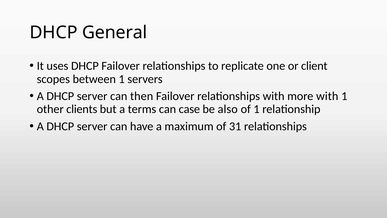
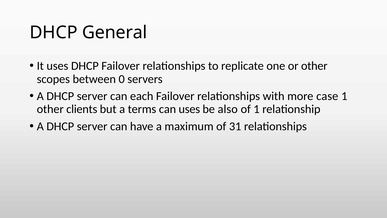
or client: client -> other
between 1: 1 -> 0
then: then -> each
more with: with -> case
can case: case -> uses
